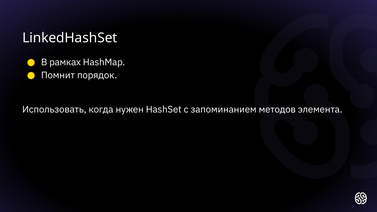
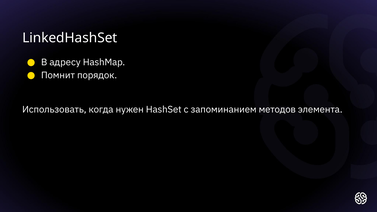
рамках: рамках -> адресу
